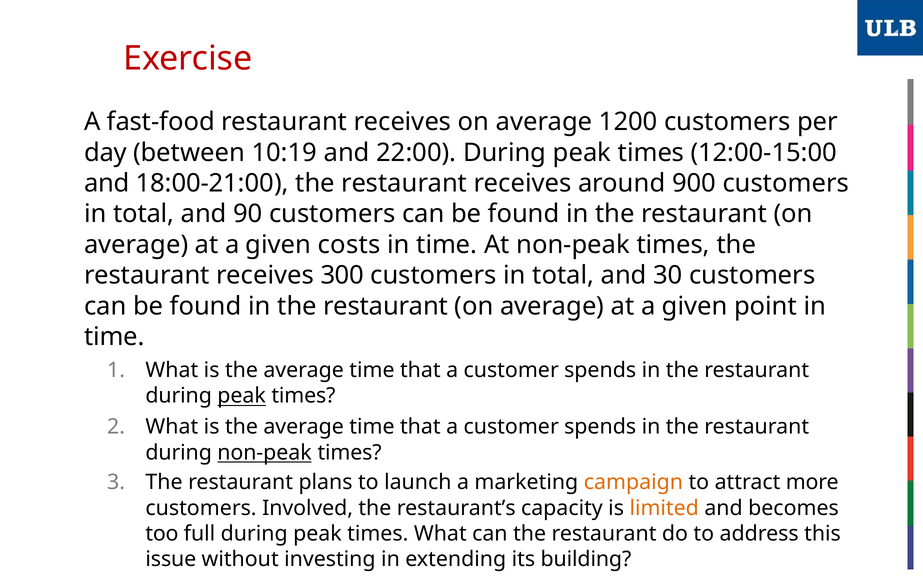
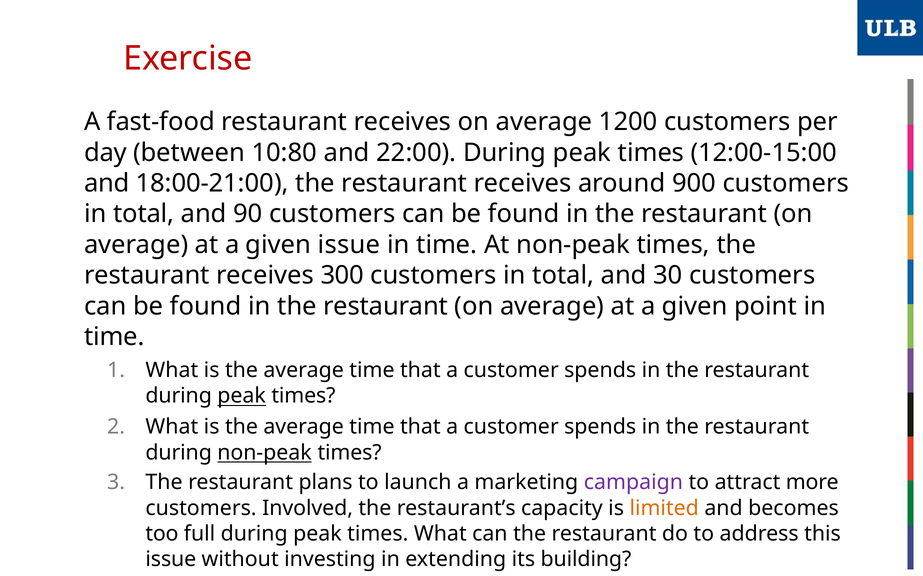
10:19: 10:19 -> 10:80
given costs: costs -> issue
campaign colour: orange -> purple
